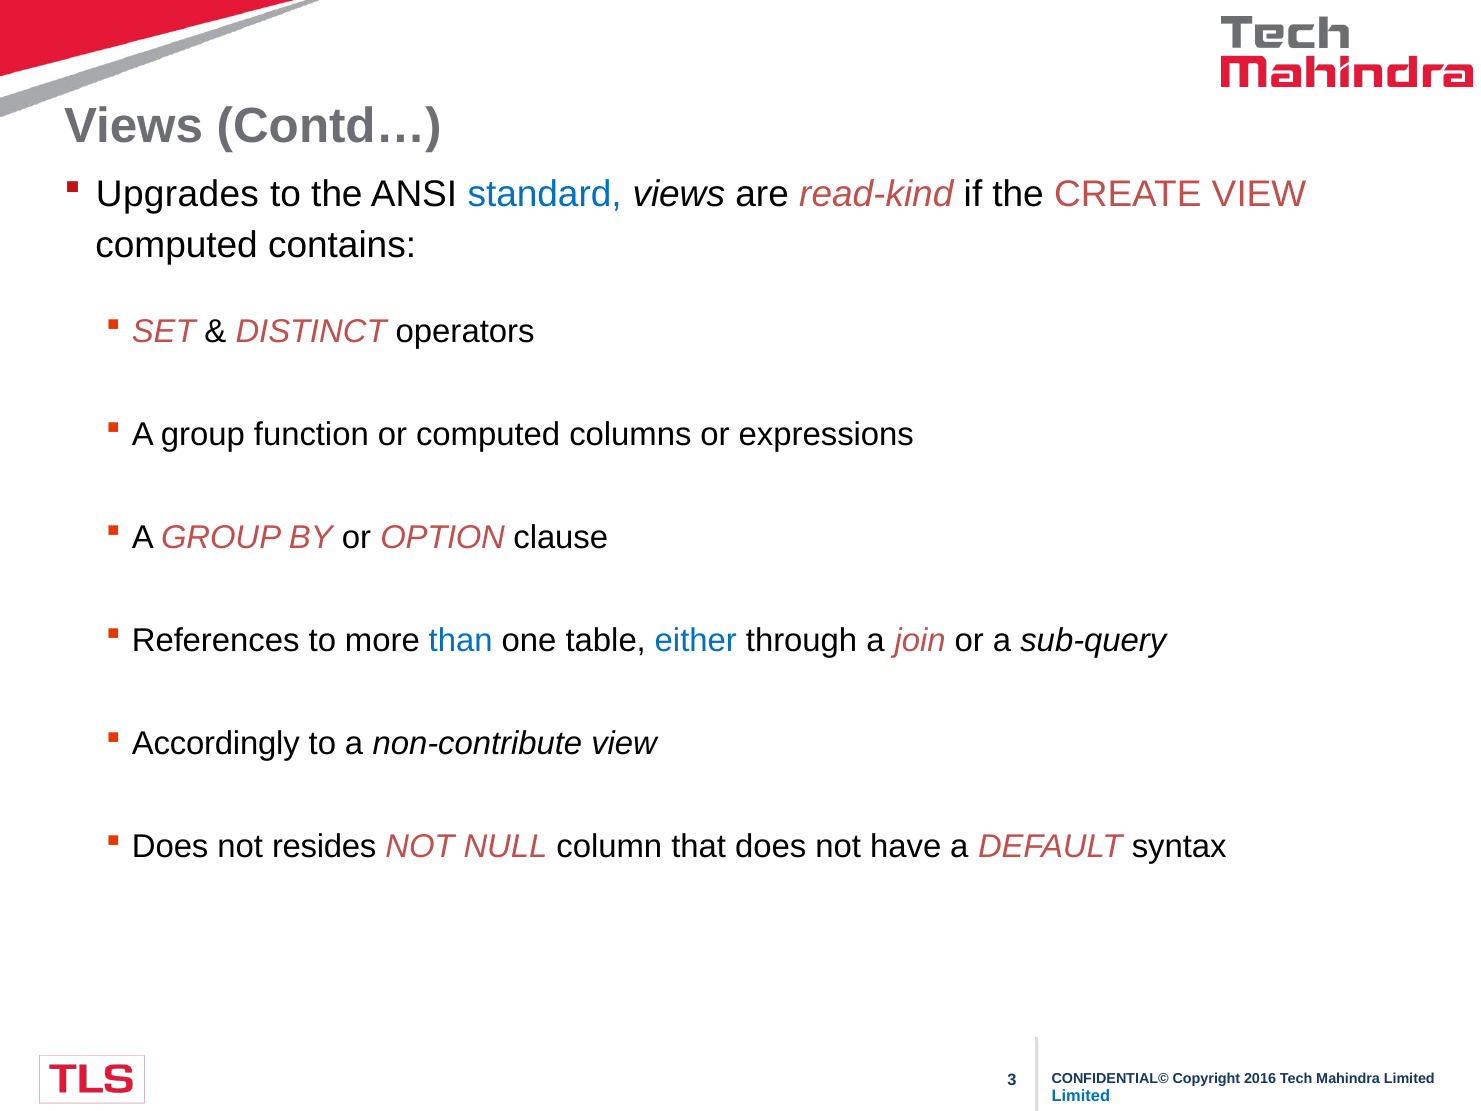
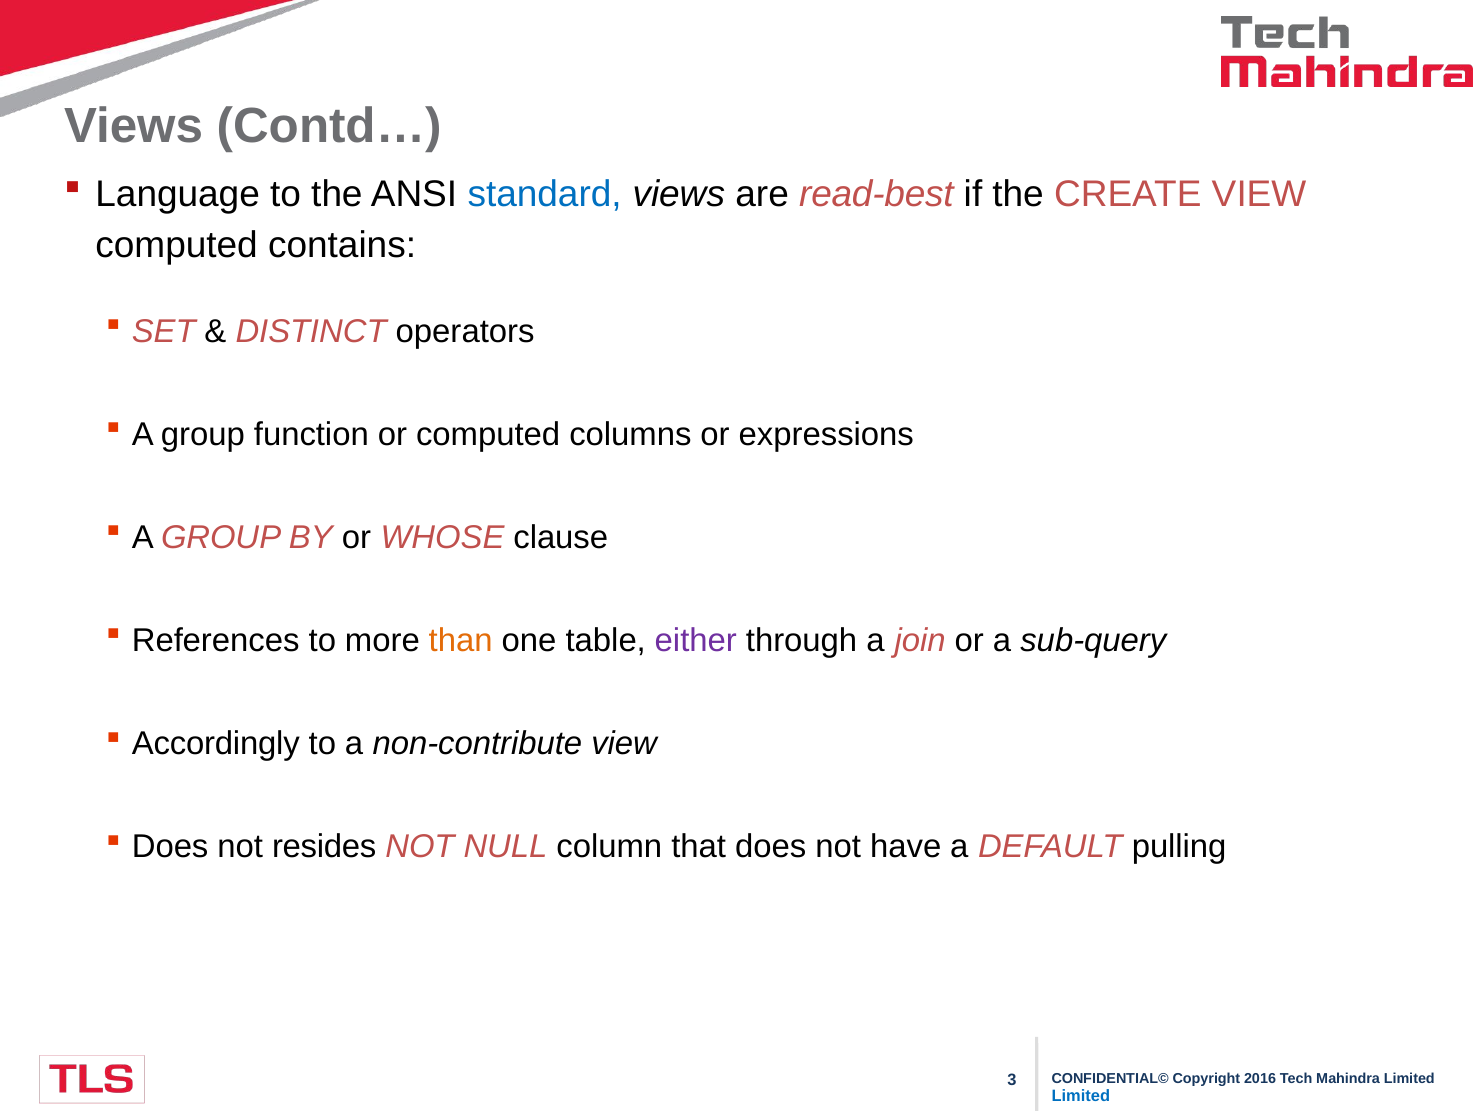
Upgrades: Upgrades -> Language
read-kind: read-kind -> read-best
OPTION: OPTION -> WHOSE
than colour: blue -> orange
either colour: blue -> purple
syntax: syntax -> pulling
